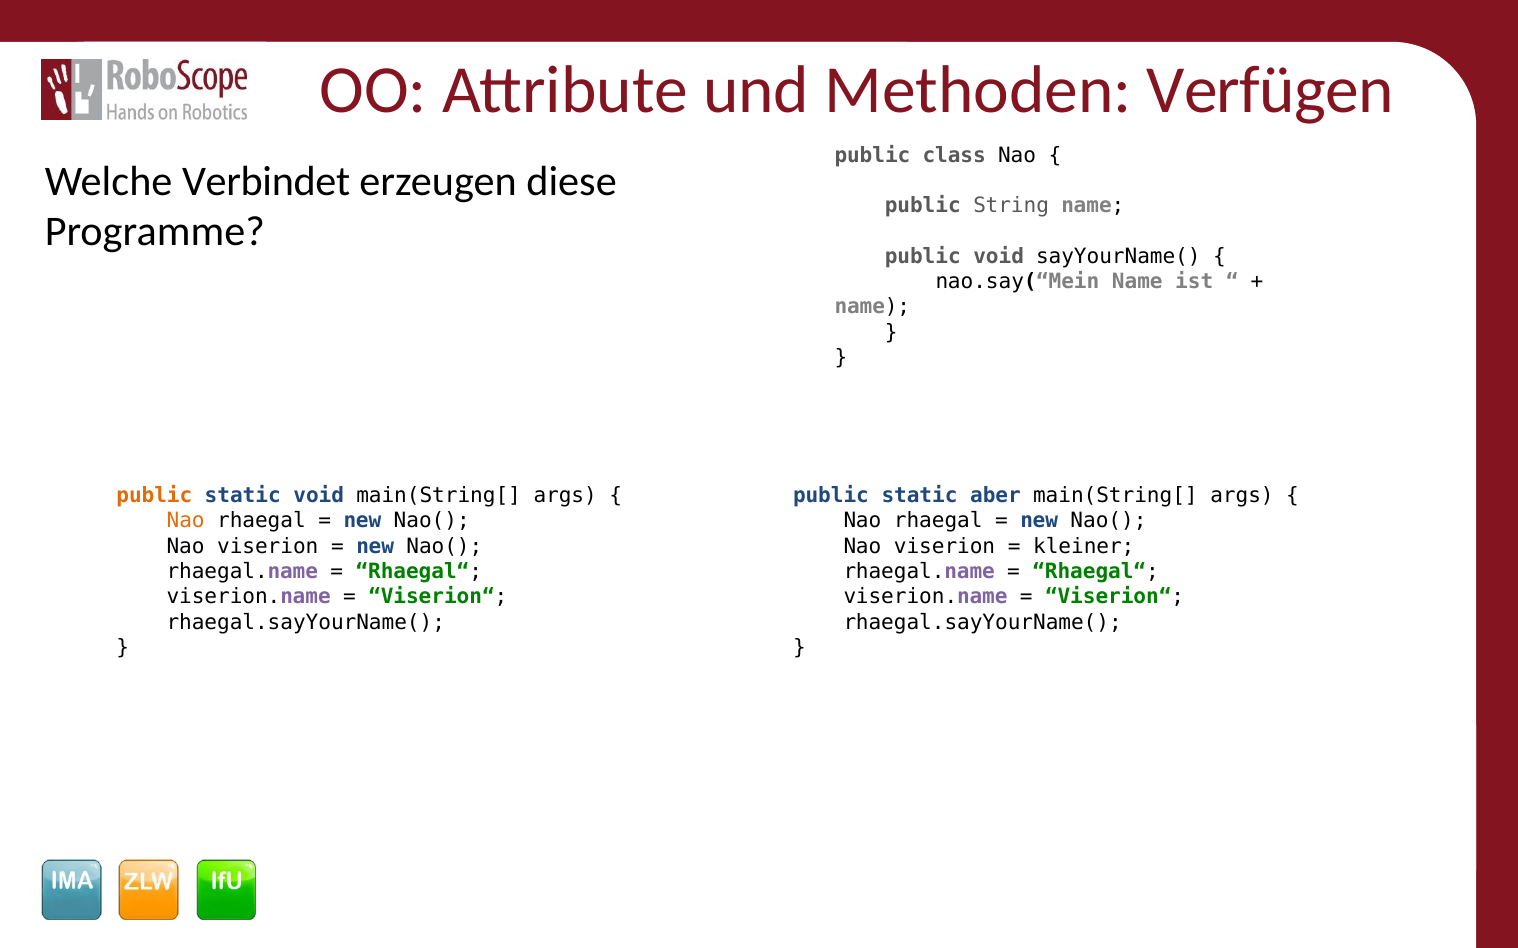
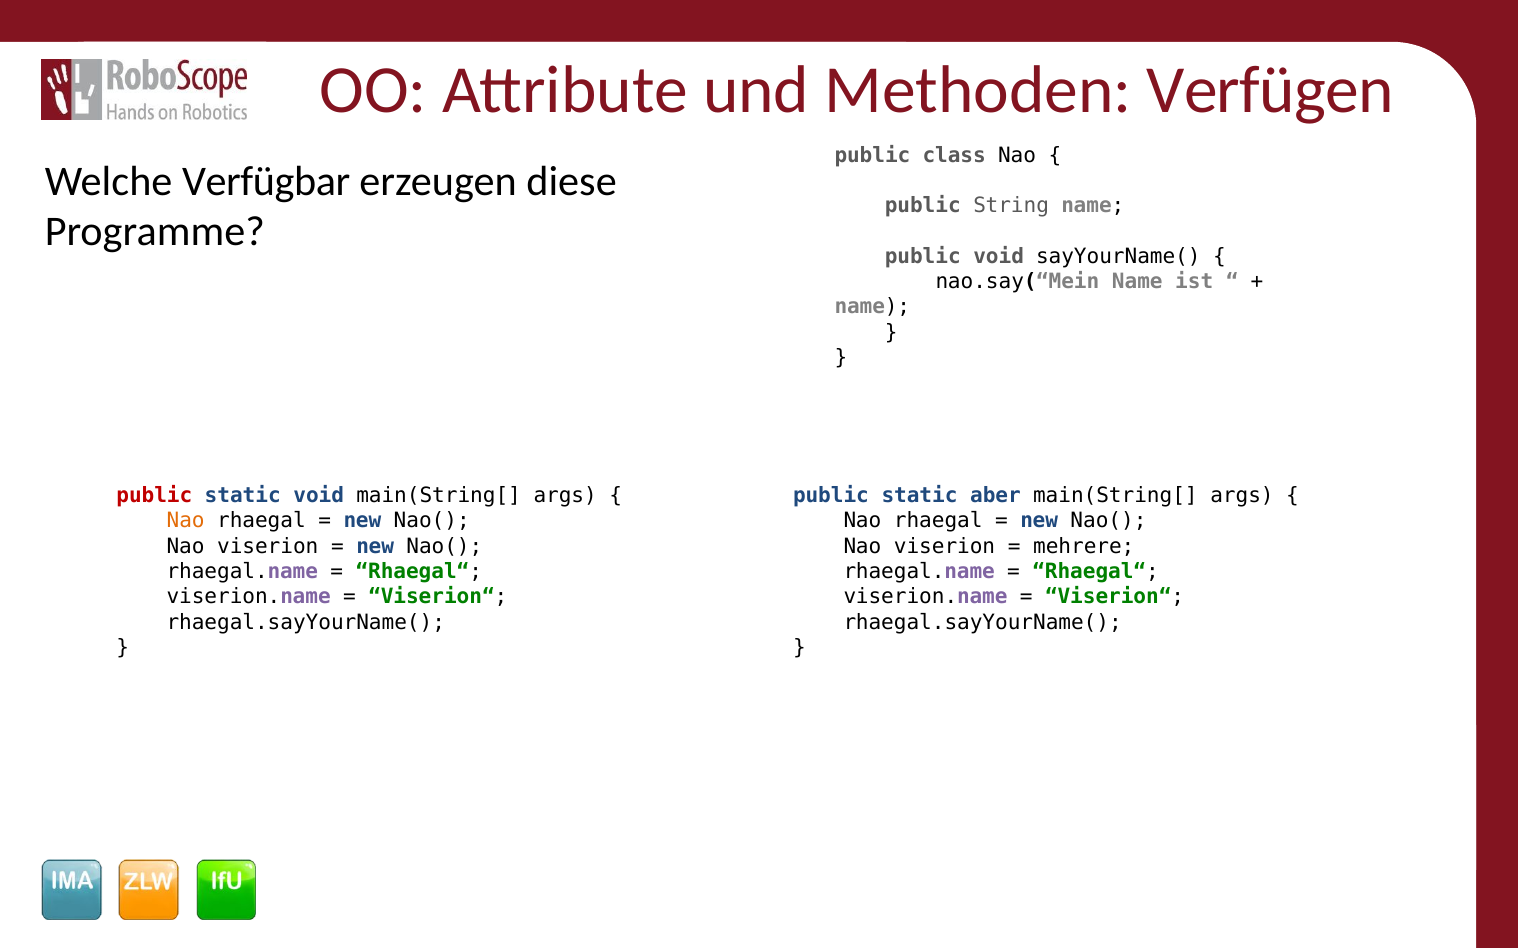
Verbindet: Verbindet -> Verfügbar
public at (154, 496) colour: orange -> red
kleiner: kleiner -> mehrere
